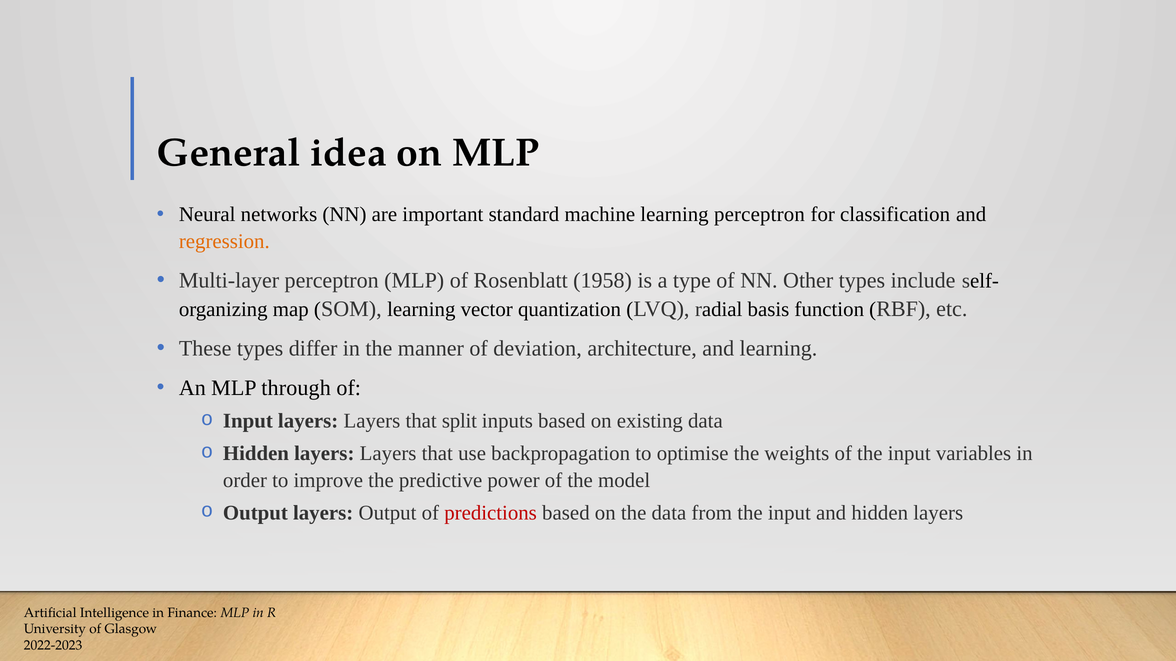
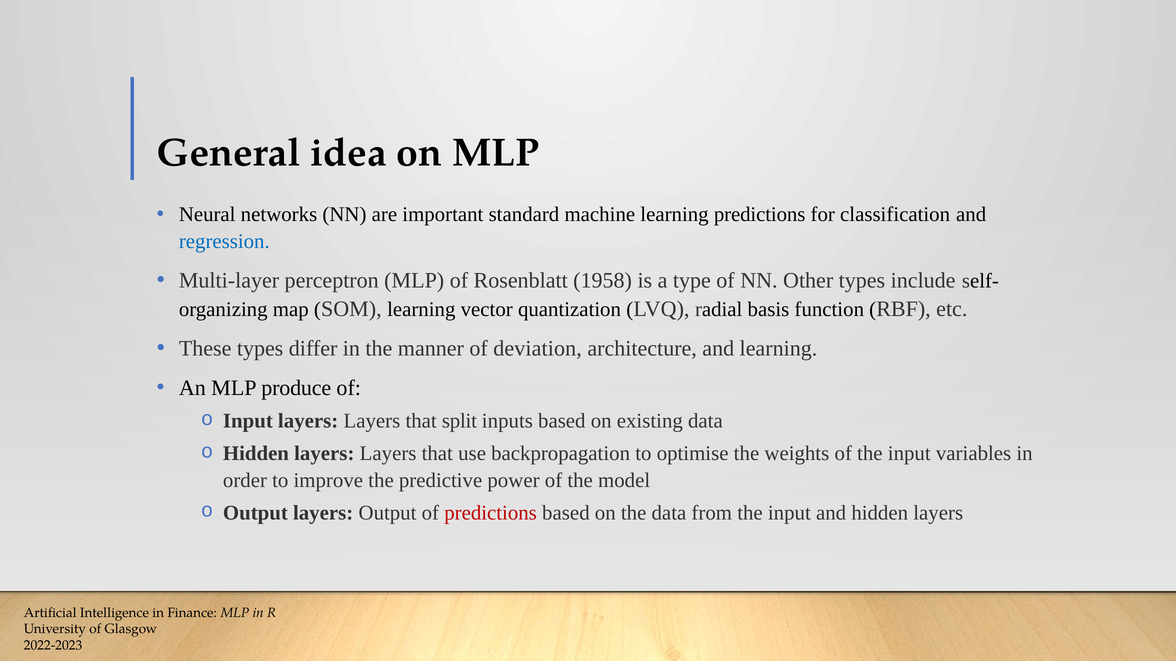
learning perceptron: perceptron -> predictions
regression colour: orange -> blue
through: through -> produce
